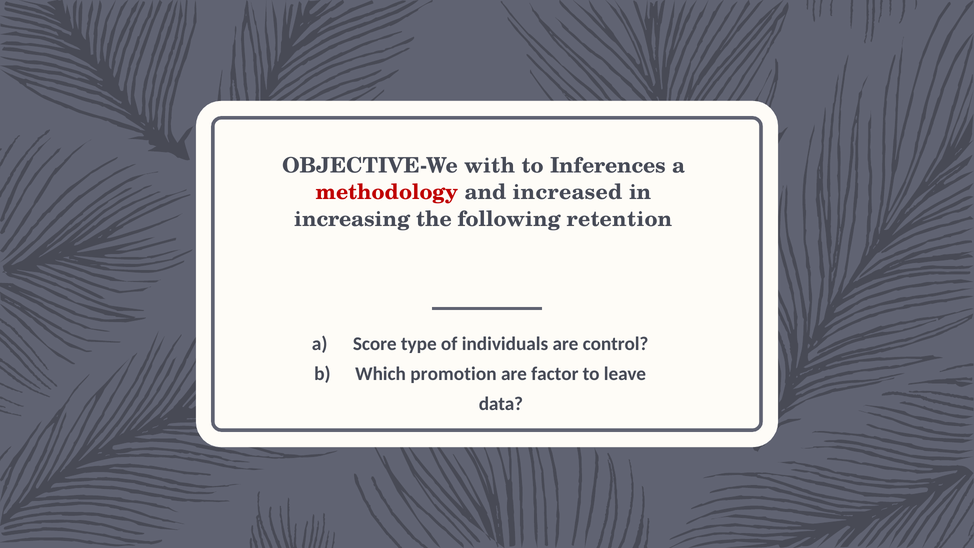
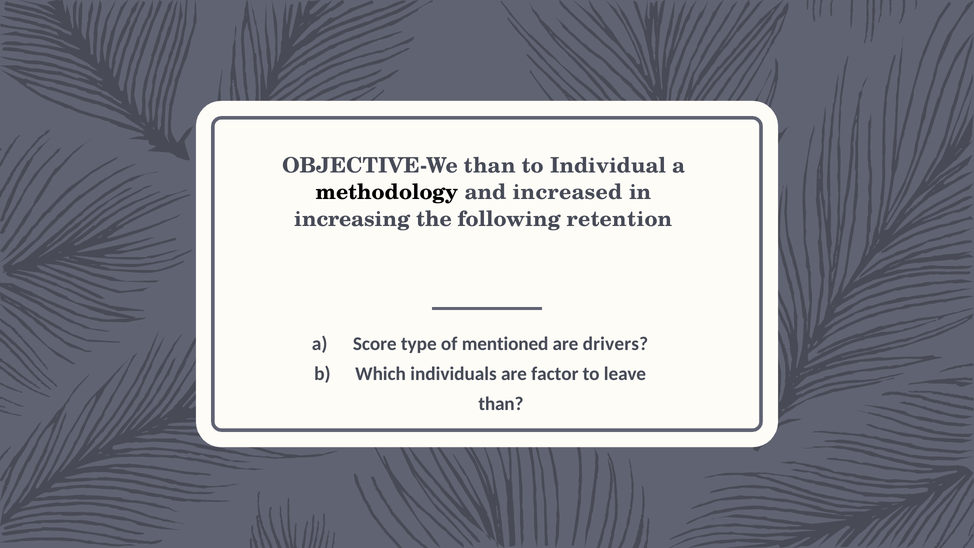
OBJECTIVE-We with: with -> than
Inferences: Inferences -> Individual
methodology colour: red -> black
individuals: individuals -> mentioned
control: control -> drivers
promotion: promotion -> individuals
data at (501, 404): data -> than
